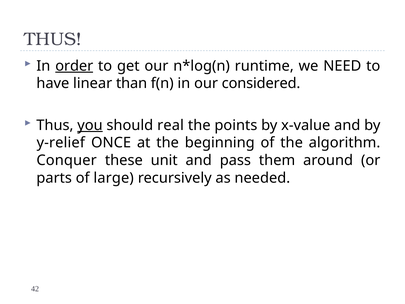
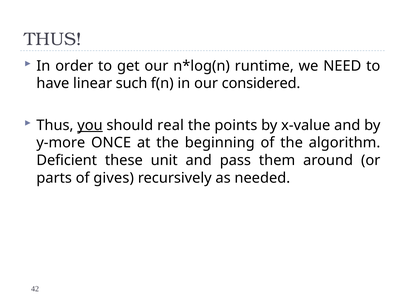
order underline: present -> none
than: than -> such
y-relief: y-relief -> y-more
Conquer: Conquer -> Deficient
large: large -> gives
